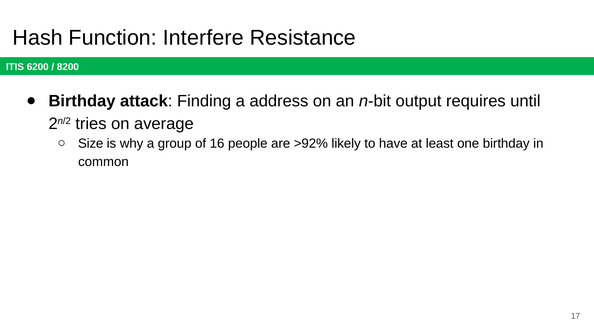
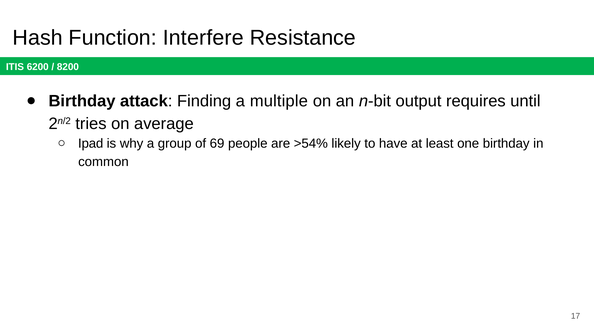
address: address -> multiple
Size: Size -> Ipad
16: 16 -> 69
>92%: >92% -> >54%
